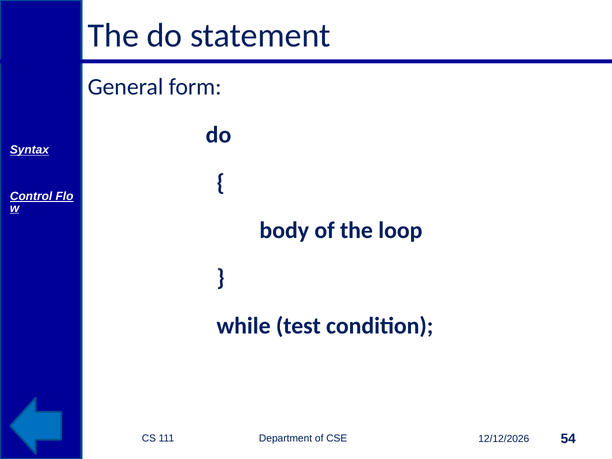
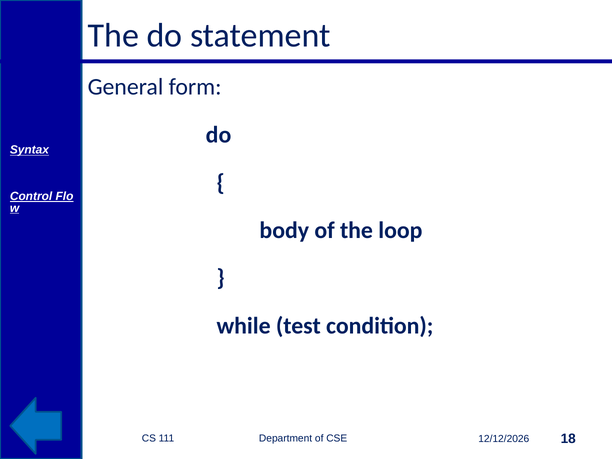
54: 54 -> 18
